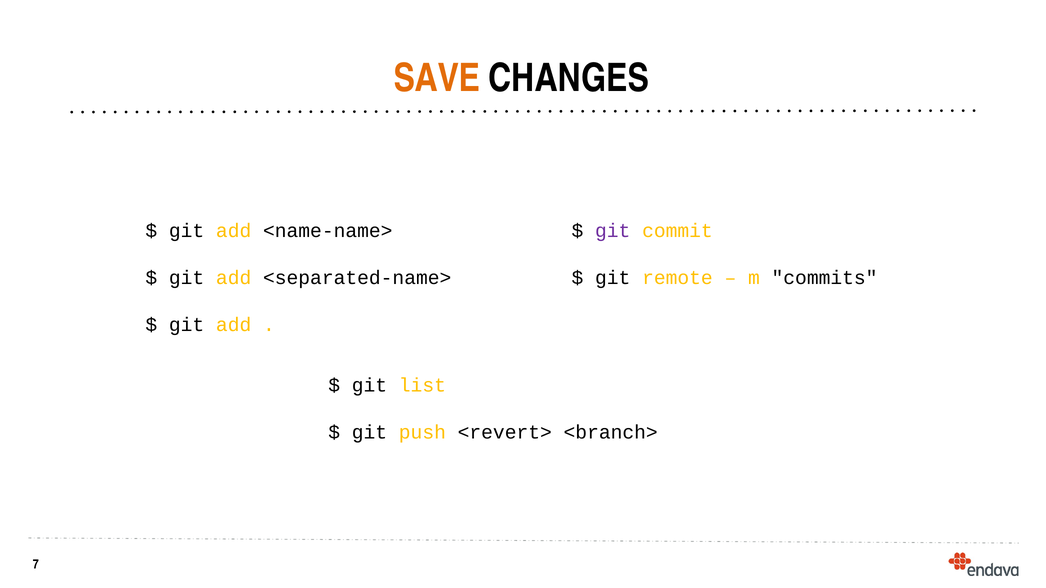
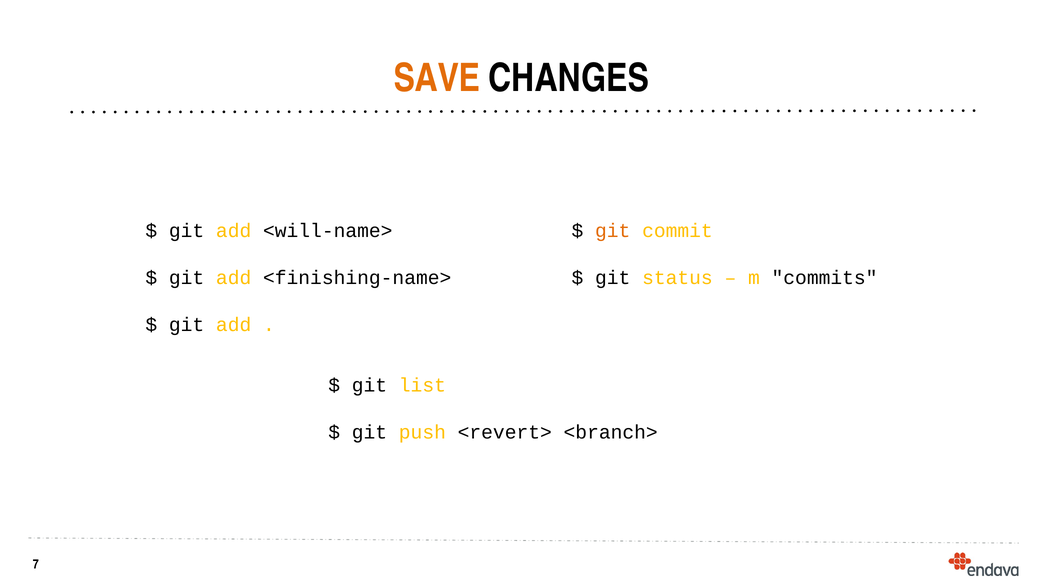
<name-name>: <name-name> -> <will-name>
git at (613, 231) colour: purple -> orange
<separated-name>: <separated-name> -> <finishing-name>
remote: remote -> status
